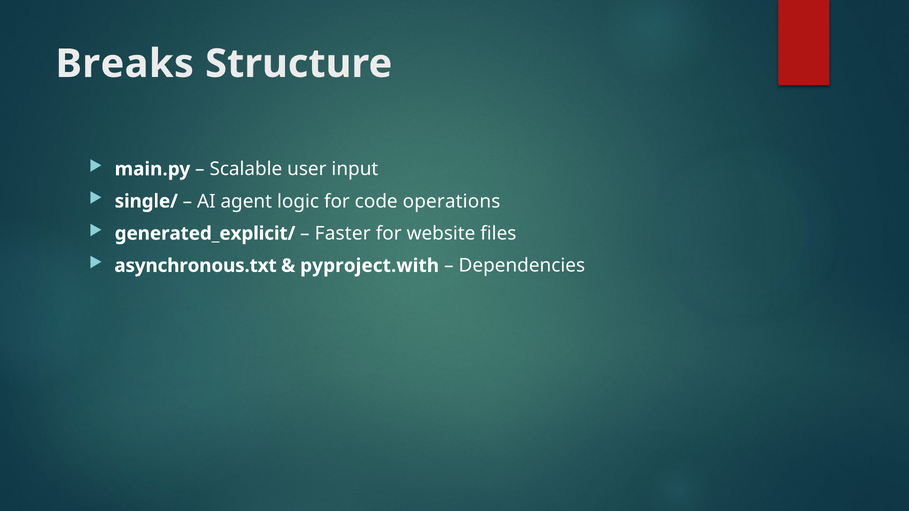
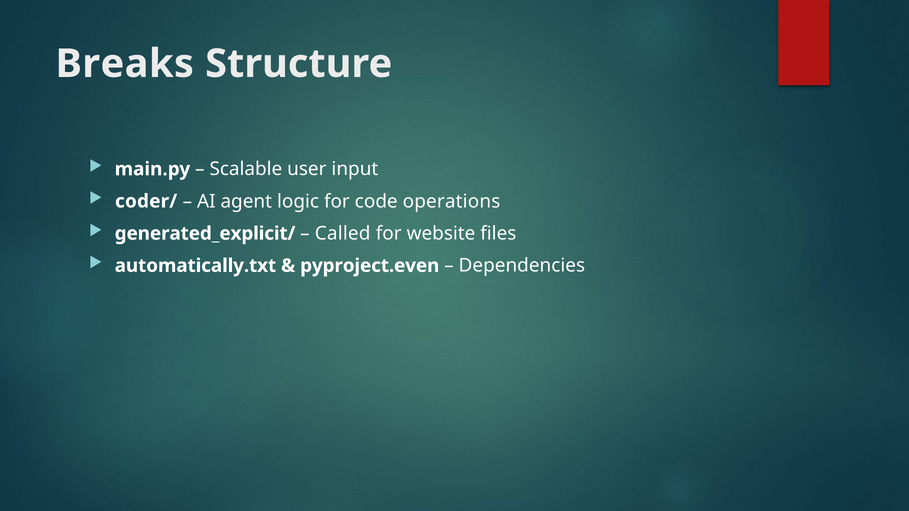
single/: single/ -> coder/
Faster: Faster -> Called
asynchronous.txt: asynchronous.txt -> automatically.txt
pyproject.with: pyproject.with -> pyproject.even
